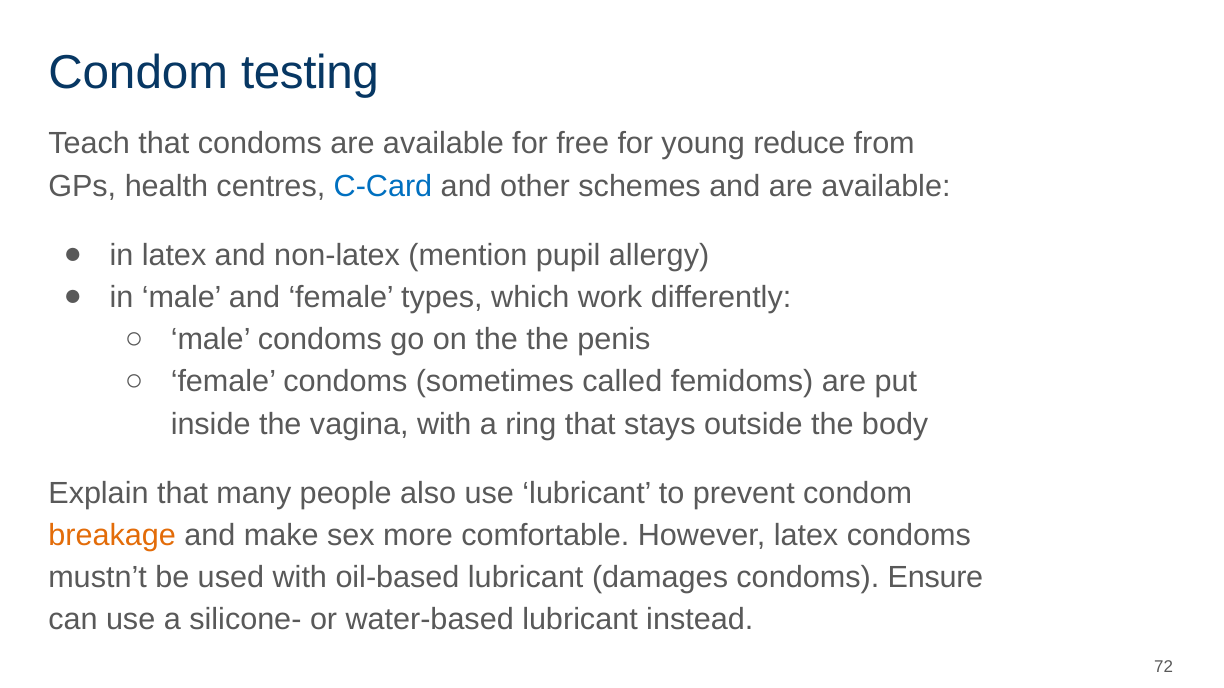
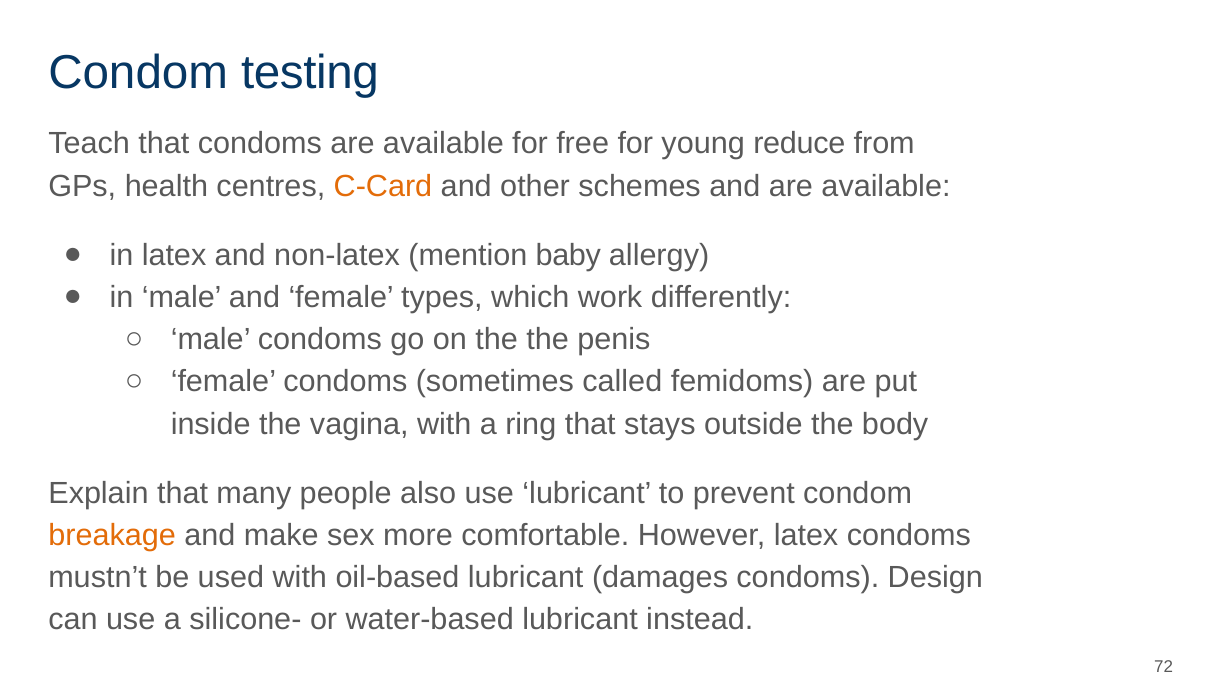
C-Card colour: blue -> orange
pupil: pupil -> baby
Ensure: Ensure -> Design
